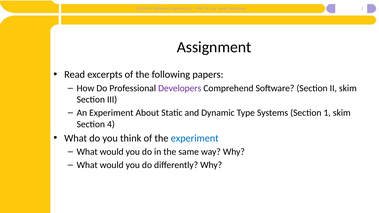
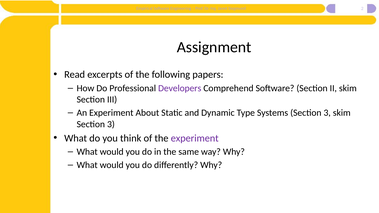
Systems Section 1: 1 -> 3
4 at (111, 124): 4 -> 3
experiment at (195, 138) colour: blue -> purple
